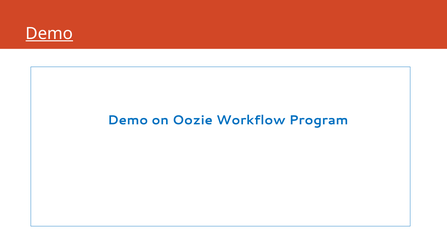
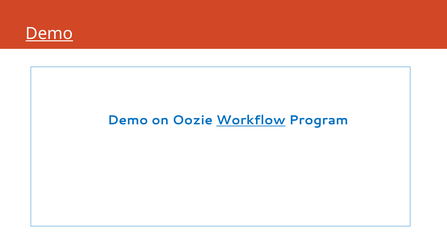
Workflow underline: none -> present
